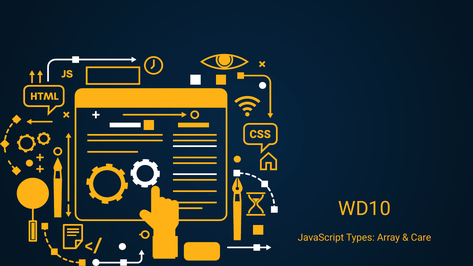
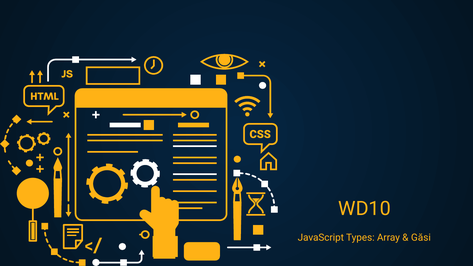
Care: Care -> Găsi
